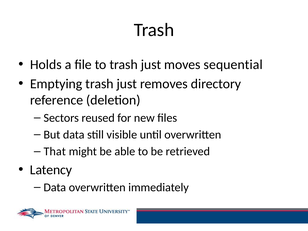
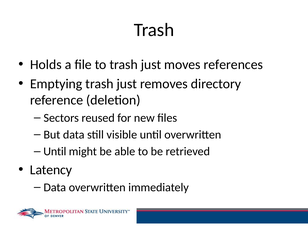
sequential: sequential -> references
That at (55, 151): That -> Until
